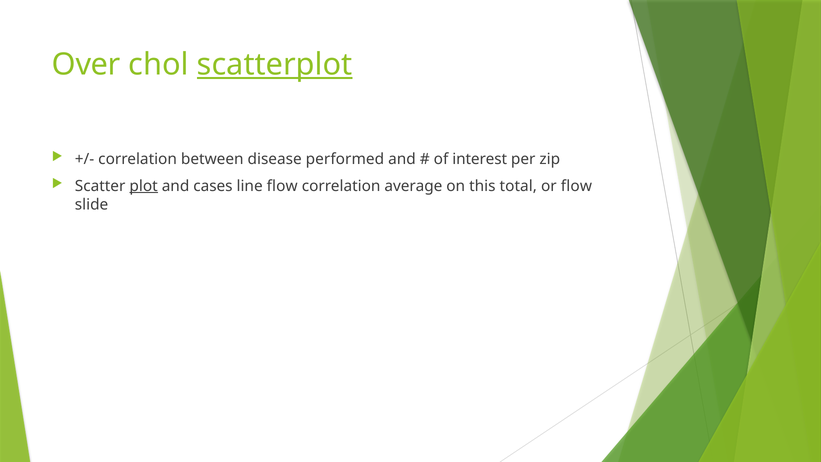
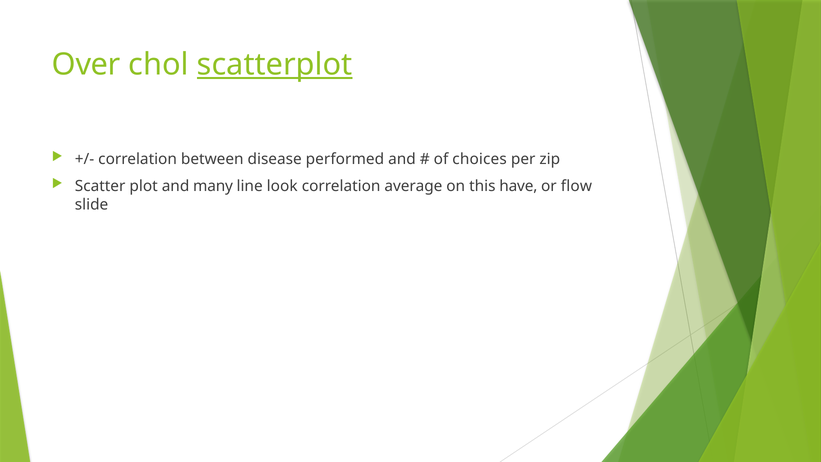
interest: interest -> choices
plot underline: present -> none
cases: cases -> many
line flow: flow -> look
total: total -> have
